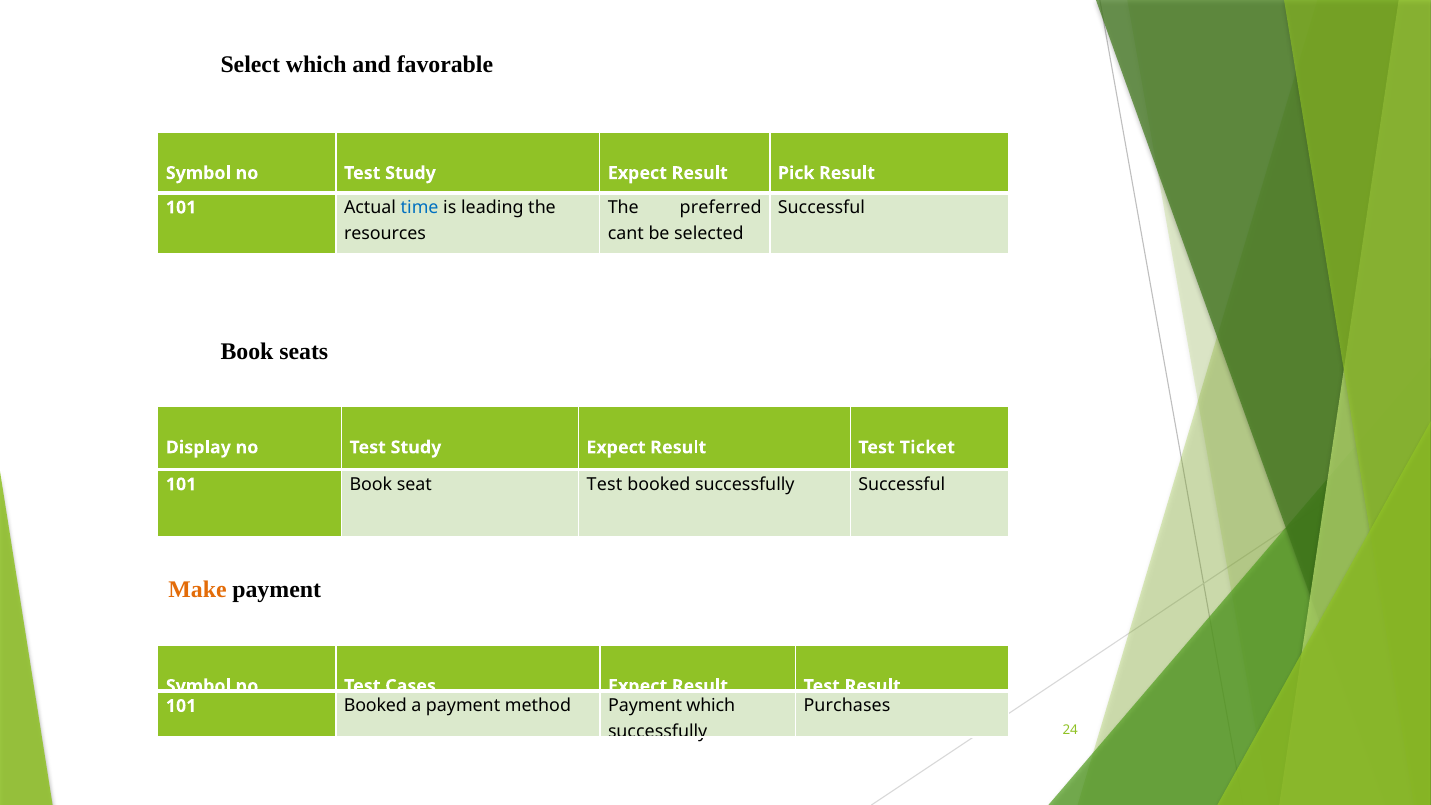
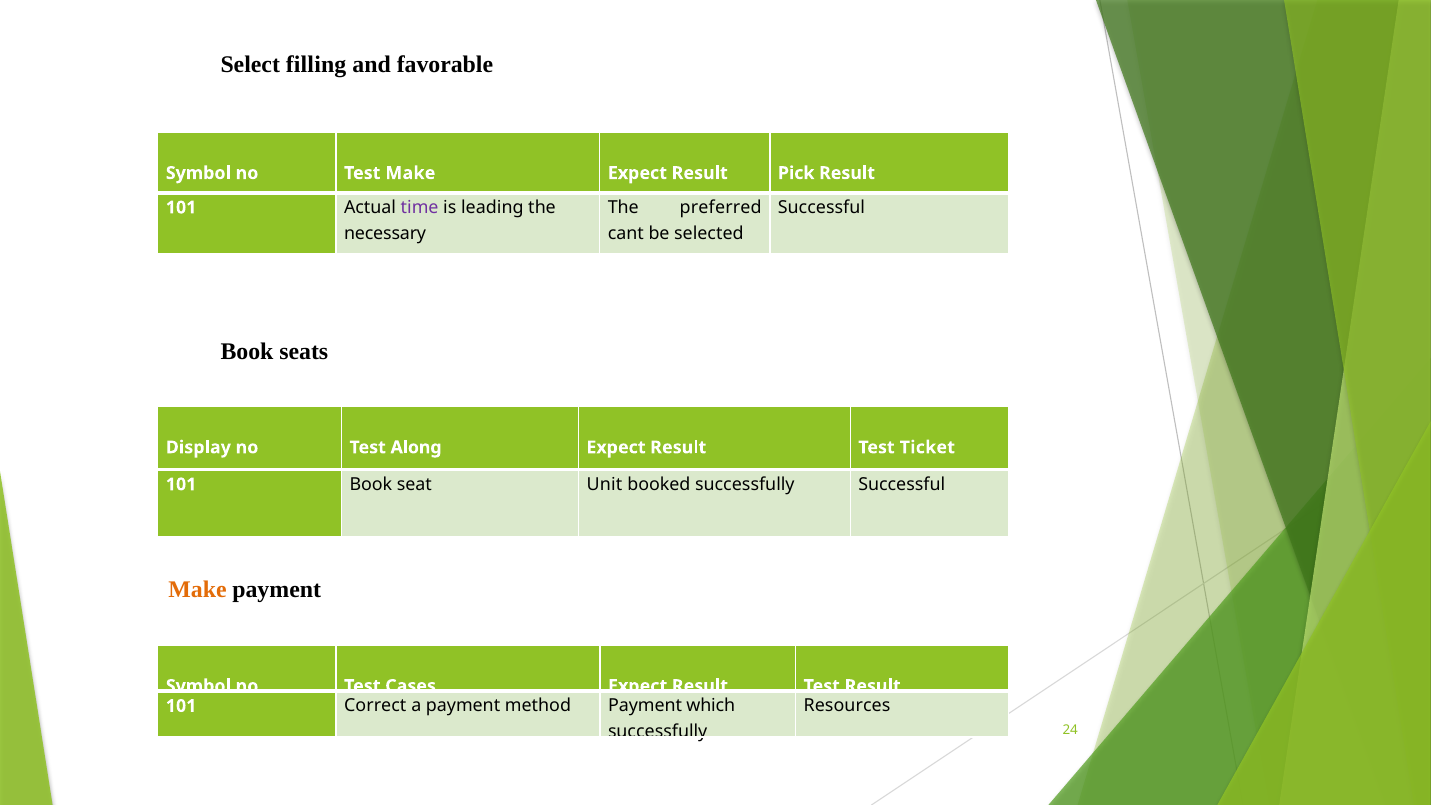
Select which: which -> filling
Symbol no Test Study: Study -> Make
time colour: blue -> purple
resources: resources -> necessary
Study at (416, 447): Study -> Along
seat Test: Test -> Unit
Purchases: Purchases -> Resources
101 Booked: Booked -> Correct
